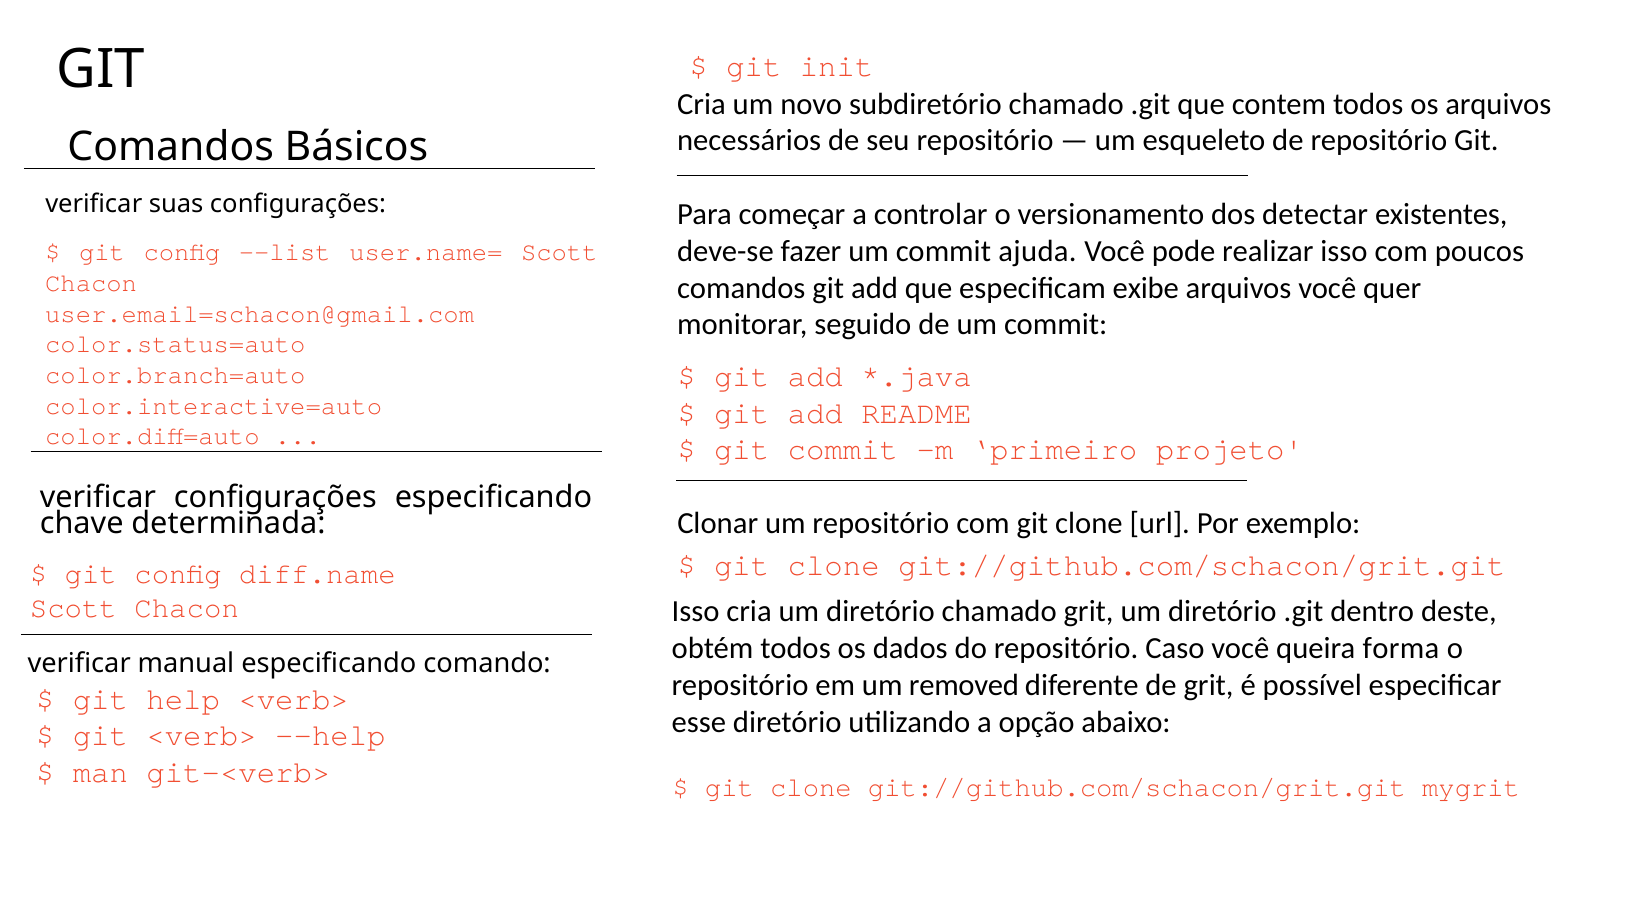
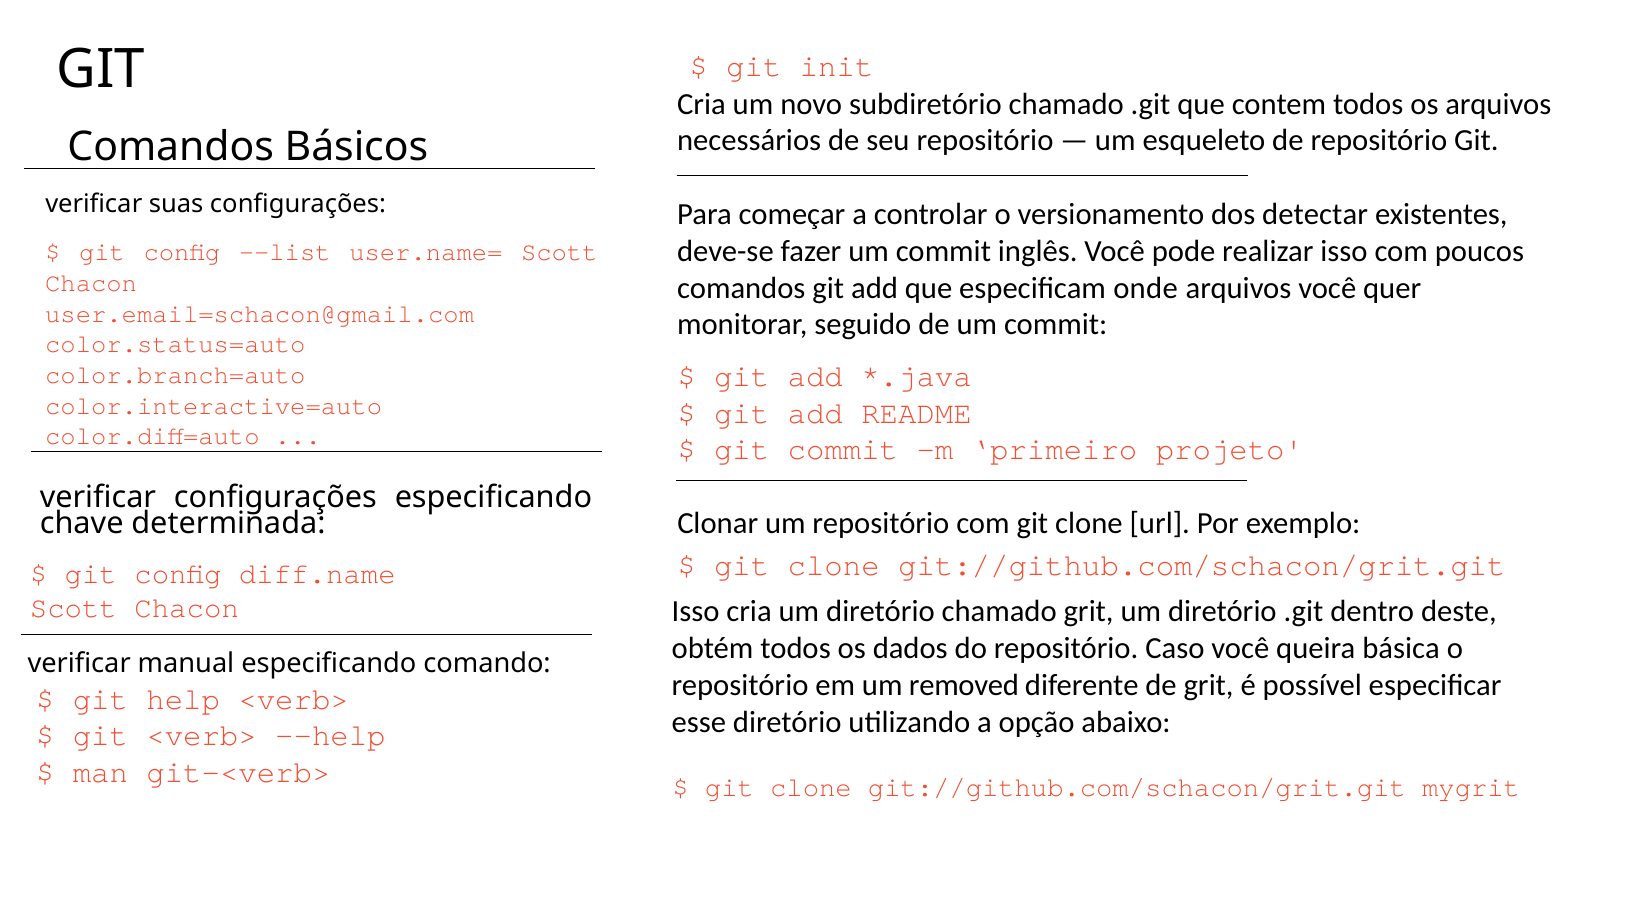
ajuda: ajuda -> inglês
exibe: exibe -> onde
forma: forma -> básica
